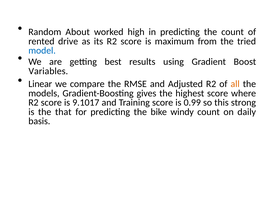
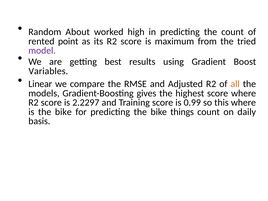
drive: drive -> point
model colour: blue -> purple
9.1017: 9.1017 -> 2.2297
this strong: strong -> where
is the that: that -> bike
windy: windy -> things
